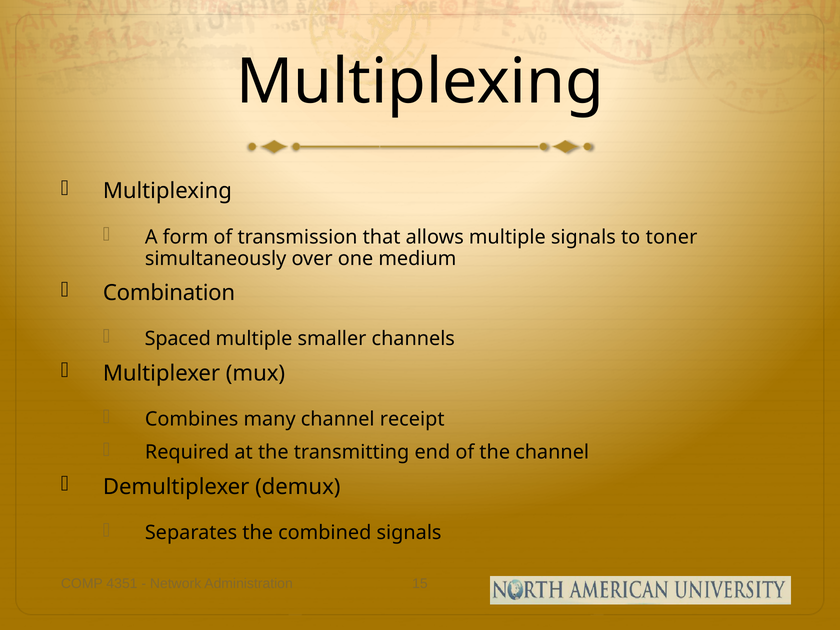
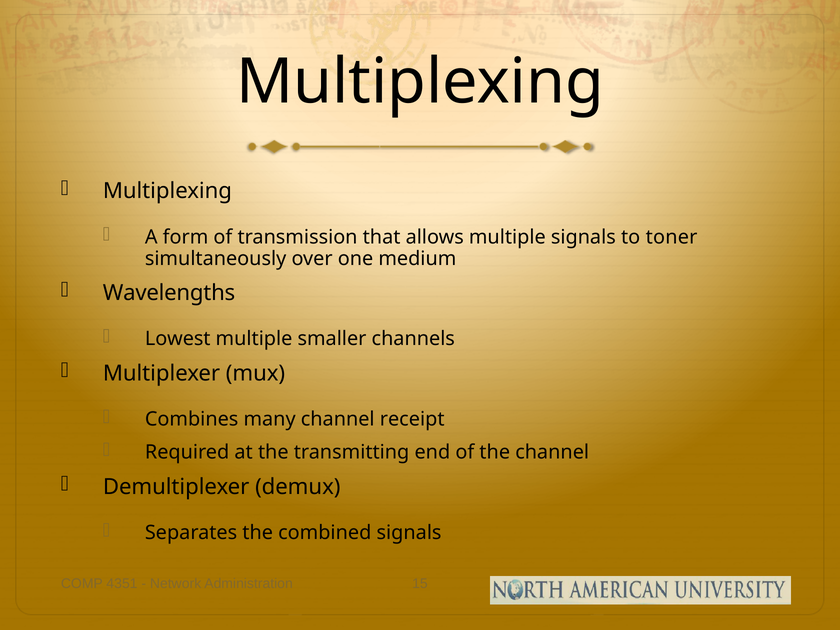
Combination: Combination -> Wavelengths
Spaced: Spaced -> Lowest
